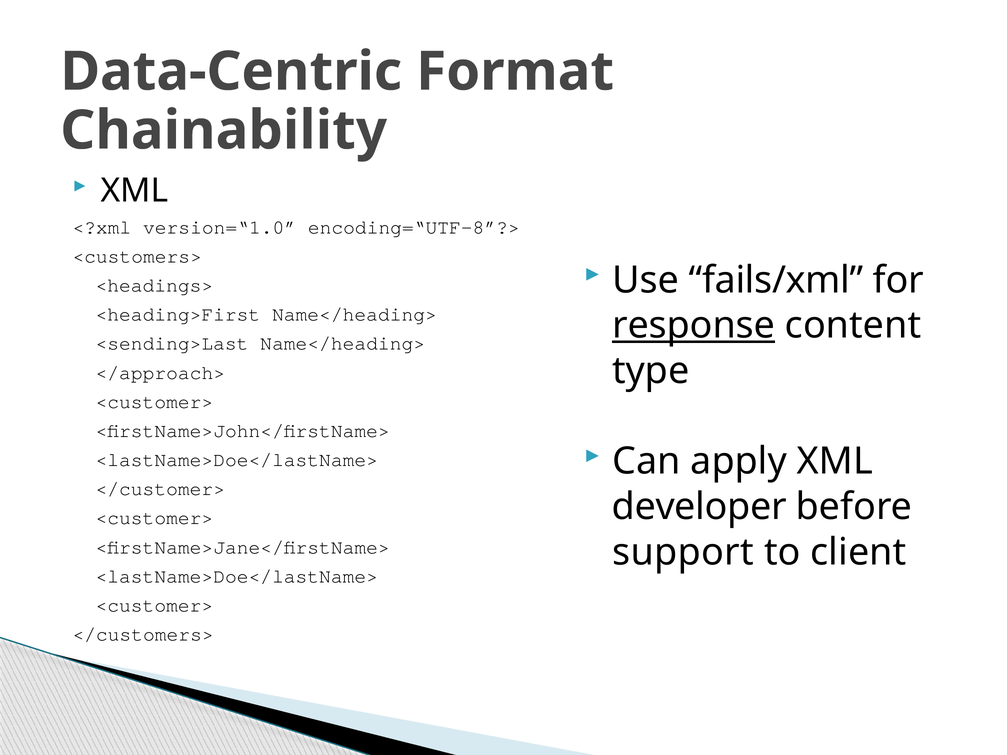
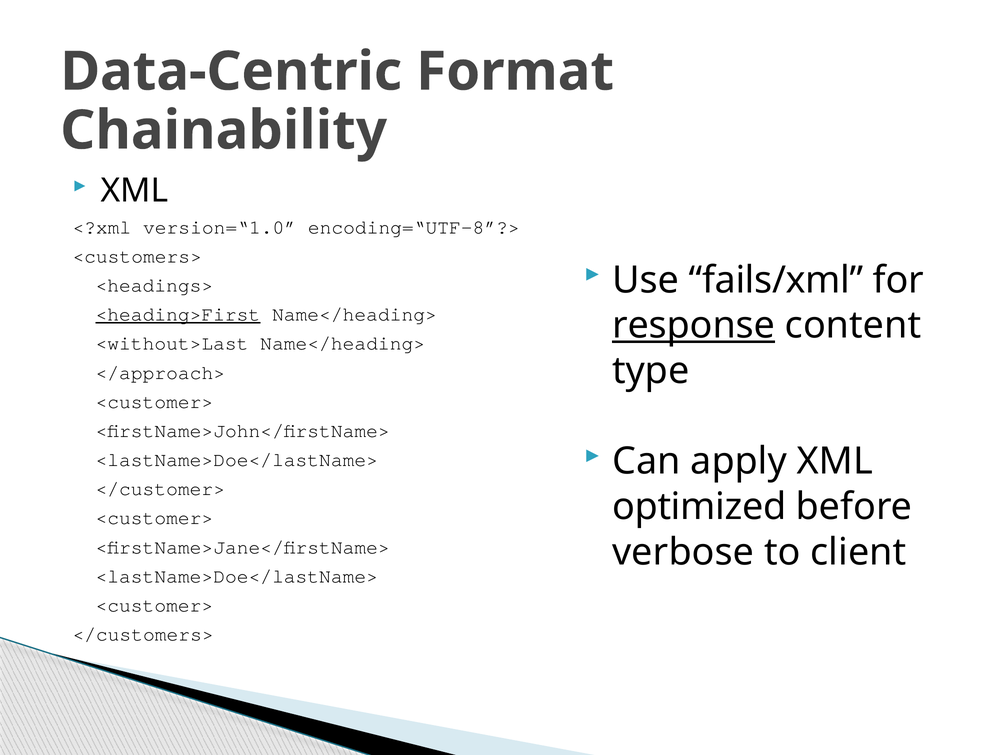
<heading>First underline: none -> present
<sending>Last: <sending>Last -> <without>Last
developer: developer -> optimized
support: support -> verbose
